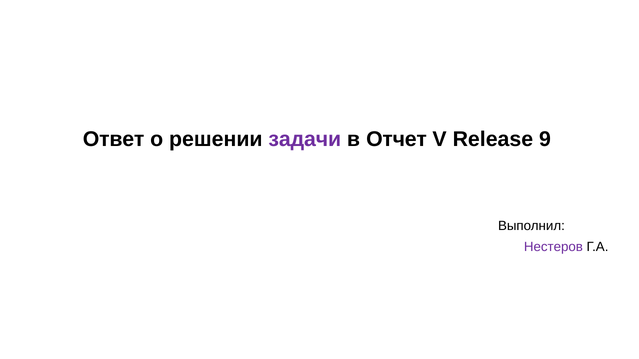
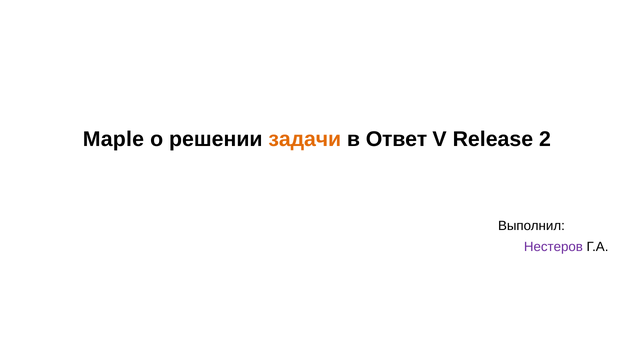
Ответ: Ответ -> Maple
задачи colour: purple -> orange
Отчет: Отчет -> Ответ
9: 9 -> 2
